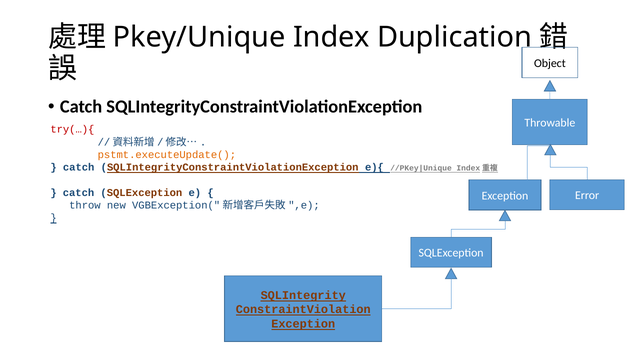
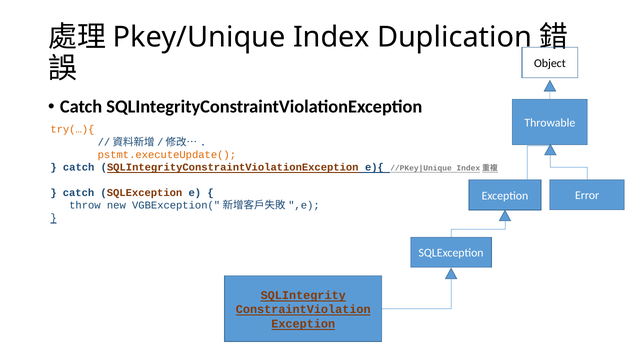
try(…){ colour: red -> orange
